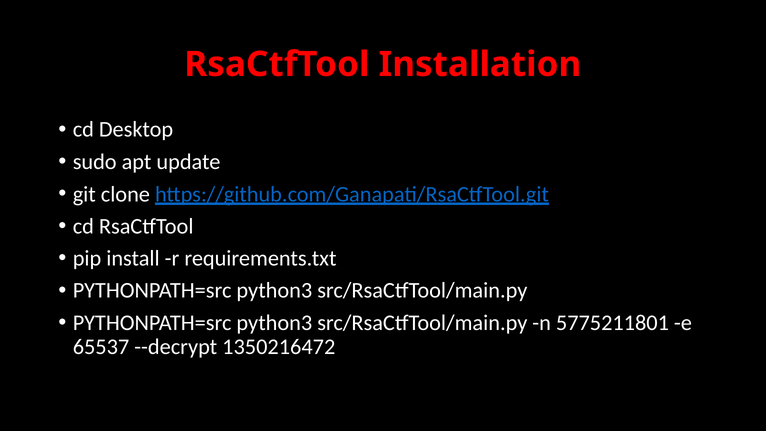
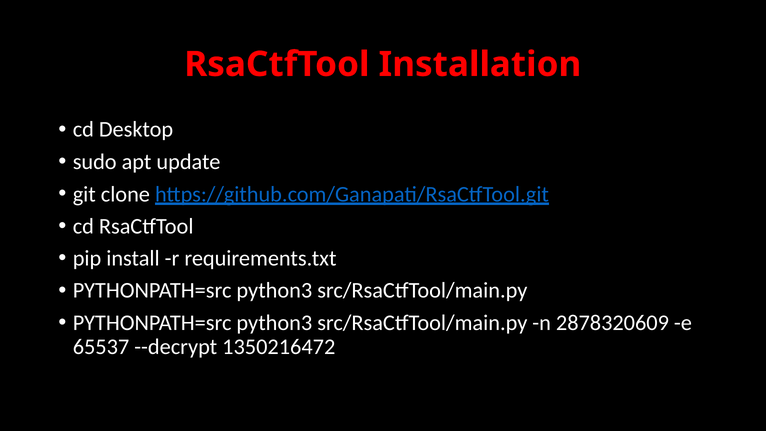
5775211801: 5775211801 -> 2878320609
